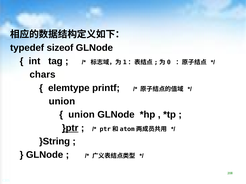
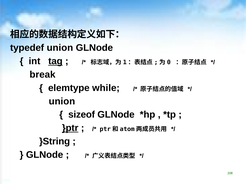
typedef sizeof: sizeof -> union
tag underline: none -> present
chars: chars -> break
printf: printf -> while
union at (81, 115): union -> sizeof
